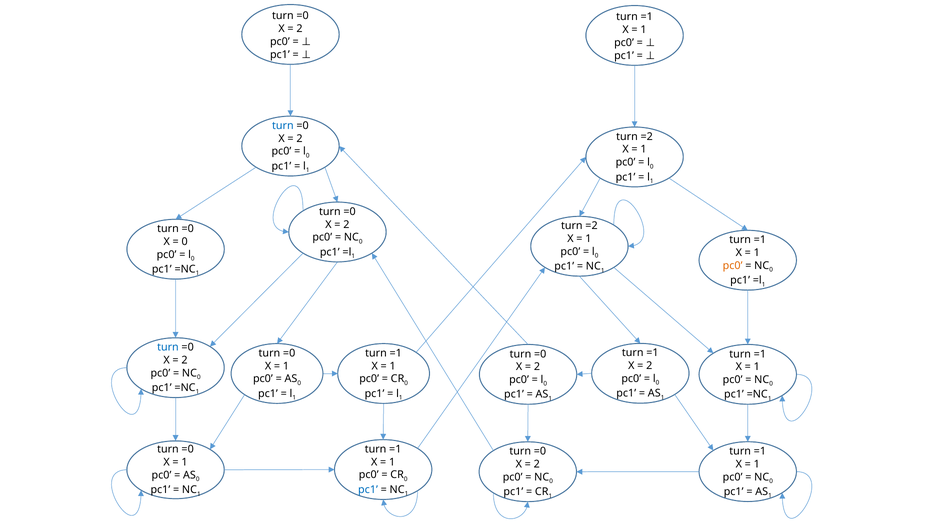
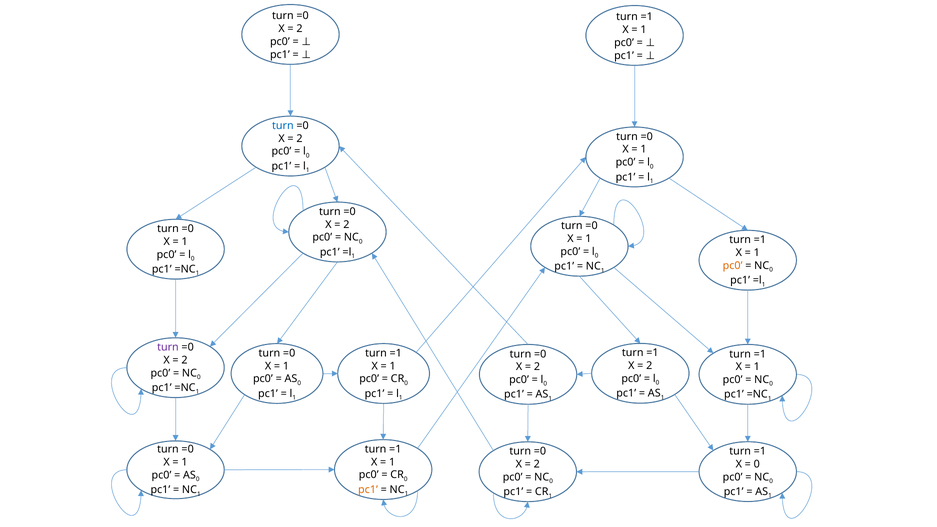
=2 at (647, 137): =2 -> =0
=2 at (592, 226): =2 -> =0
0 at (185, 242): 0 -> 1
turn at (168, 347) colour: blue -> purple
1 at (757, 464): 1 -> 0
pc1 at (368, 490) colour: blue -> orange
